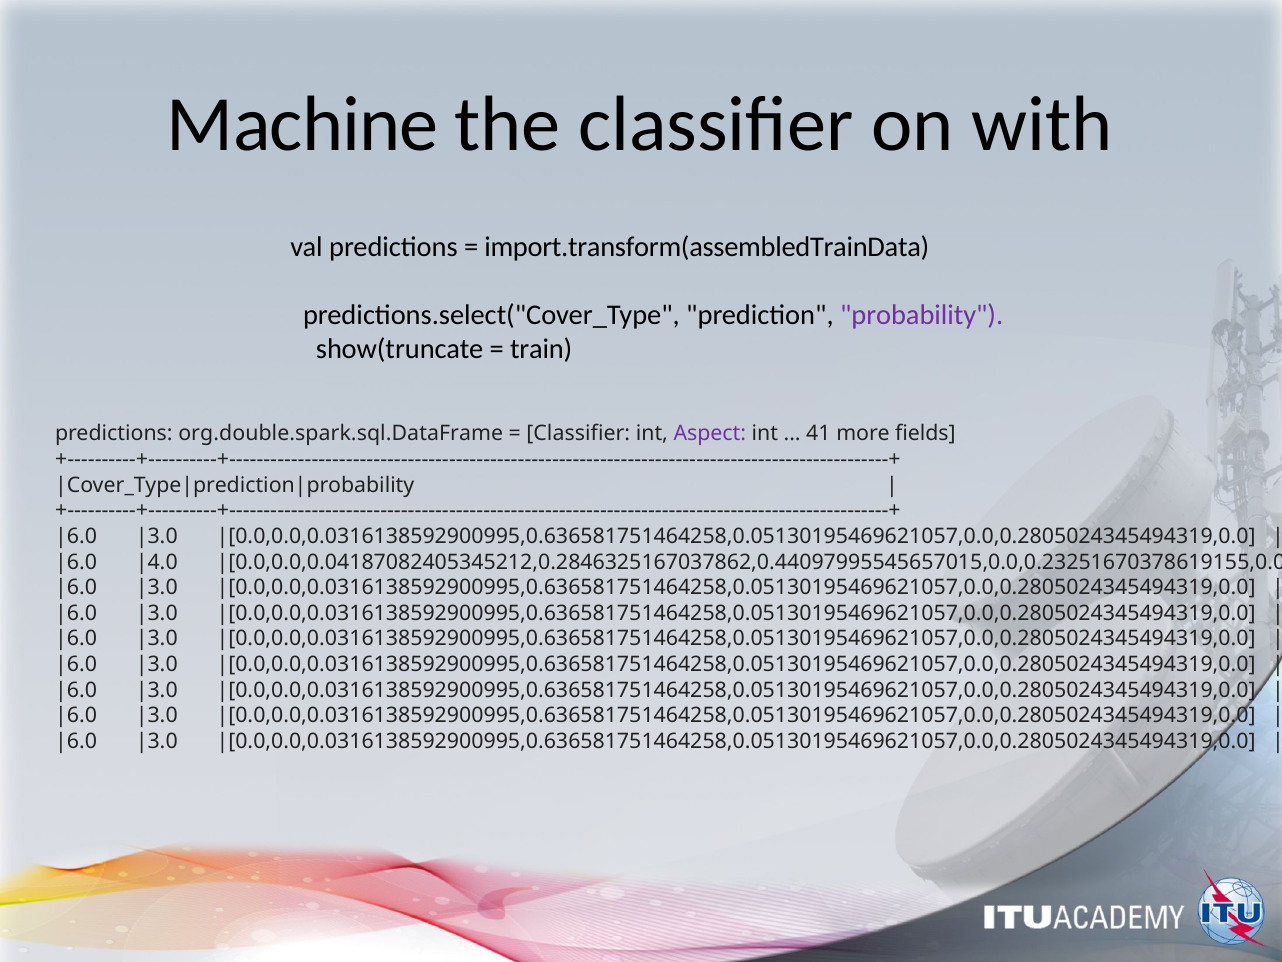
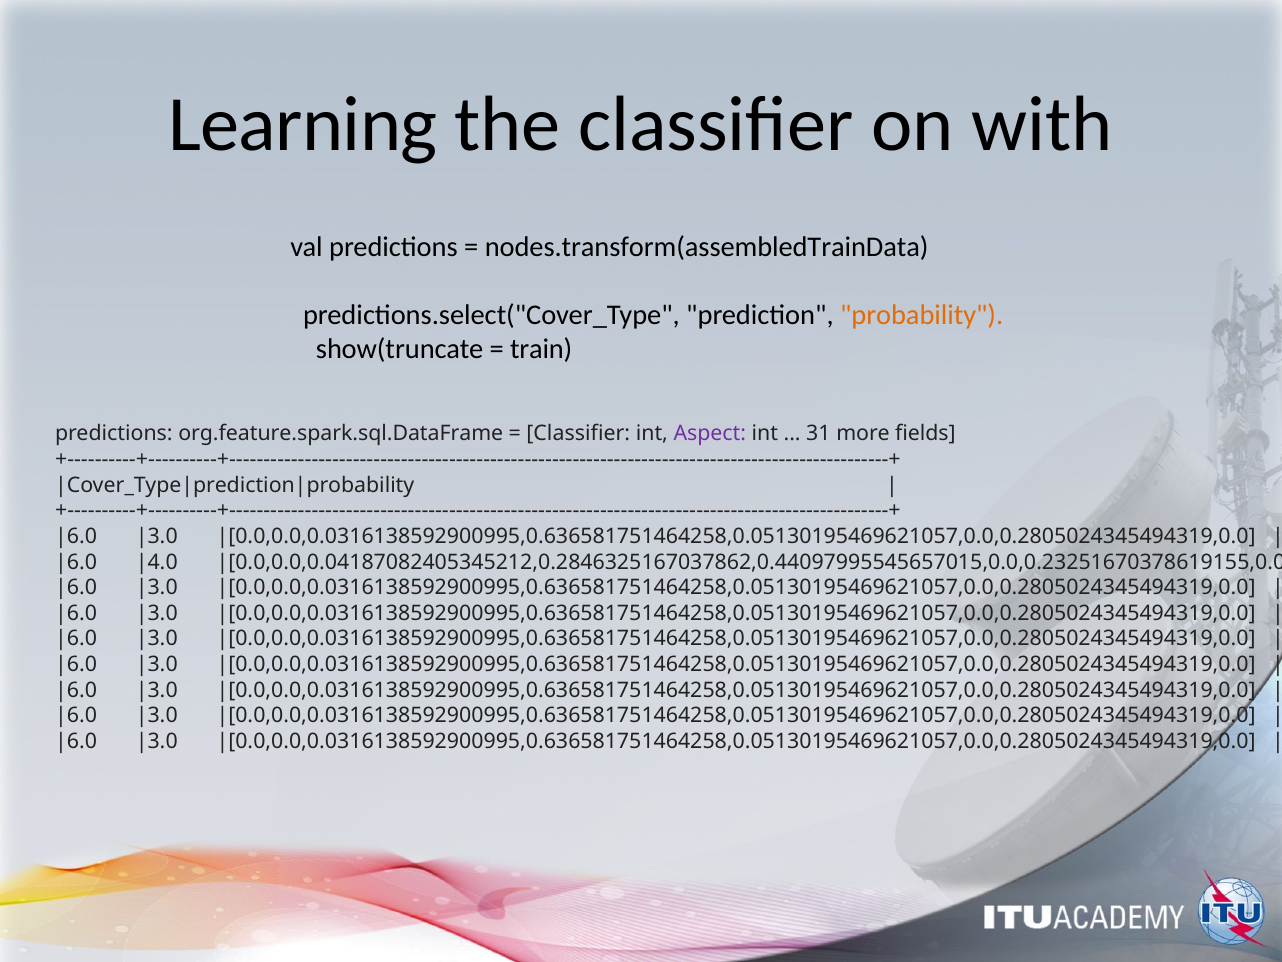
Machine: Machine -> Learning
import.transform(assembledTrainData: import.transform(assembledTrainData -> nodes.transform(assembledTrainData
probability colour: purple -> orange
org.double.spark.sql.DataFrame: org.double.spark.sql.DataFrame -> org.feature.spark.sql.DataFrame
41: 41 -> 31
